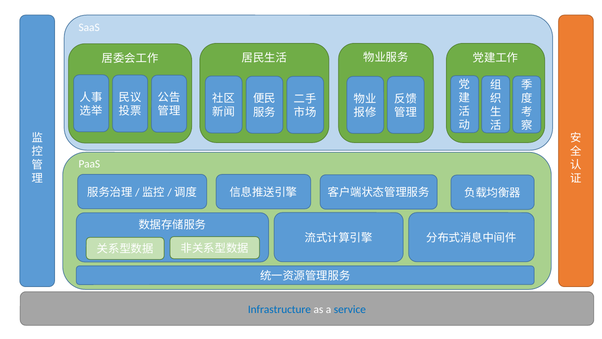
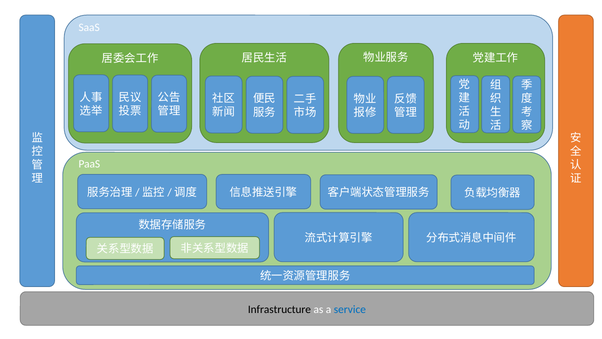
Infrastructure colour: blue -> black
